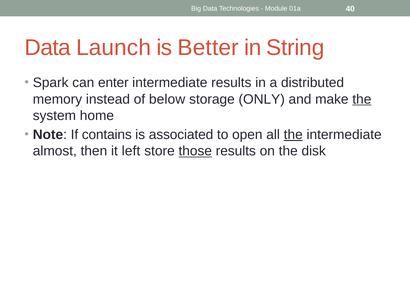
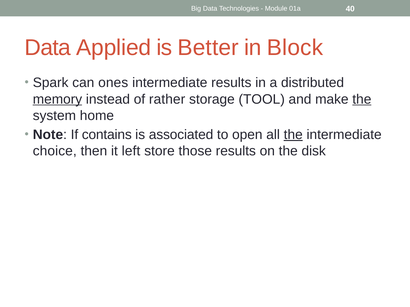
Launch: Launch -> Applied
String: String -> Block
enter: enter -> ones
memory underline: none -> present
below: below -> rather
ONLY: ONLY -> TOOL
almost: almost -> choice
those underline: present -> none
